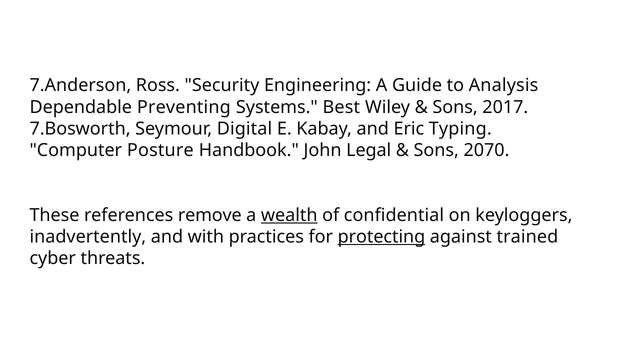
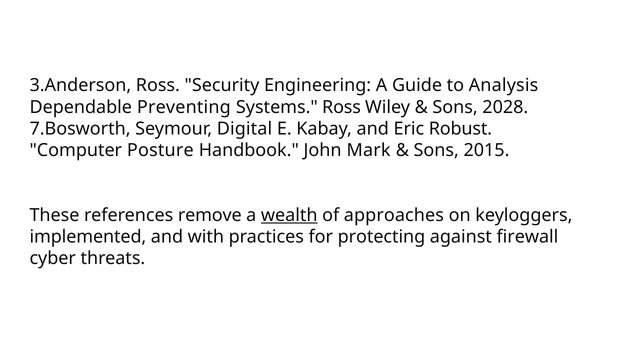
7.Anderson: 7.Anderson -> 3.Anderson
Systems Best: Best -> Ross
2017: 2017 -> 2028
Typing: Typing -> Robust
Legal: Legal -> Mark
2070: 2070 -> 2015
confidential: confidential -> approaches
inadvertently: inadvertently -> implemented
protecting underline: present -> none
trained: trained -> firewall
